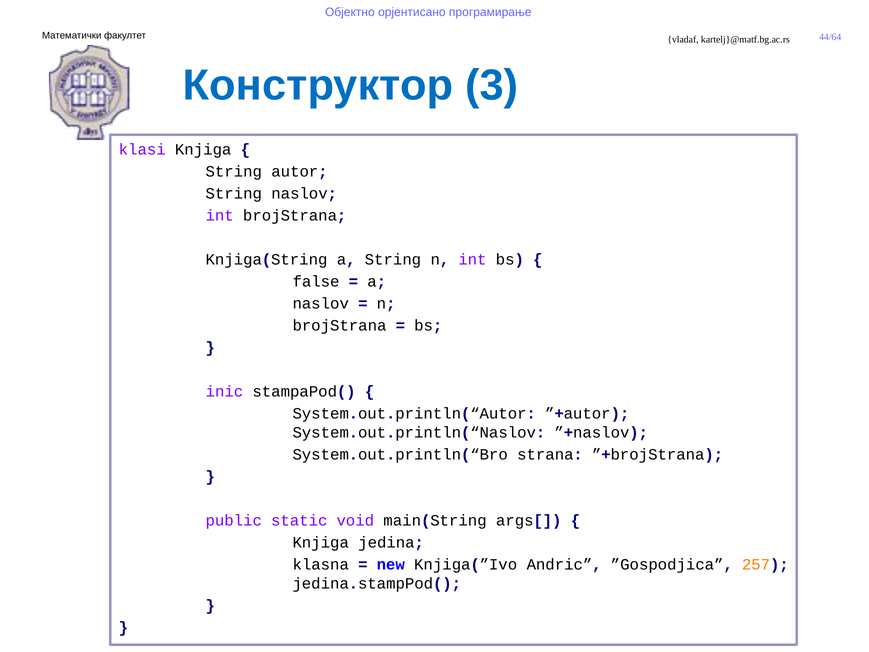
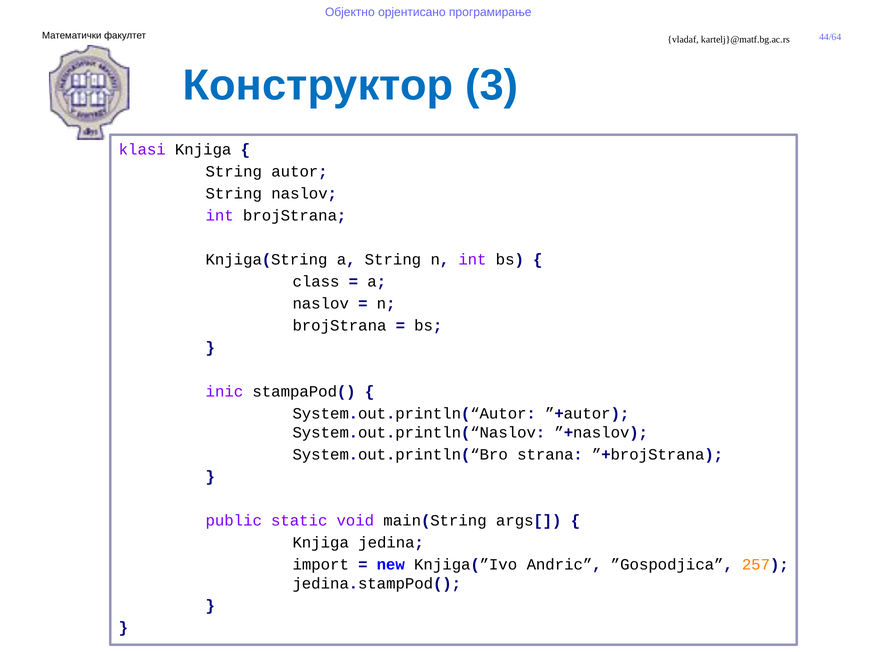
false: false -> class
klasna: klasna -> import
